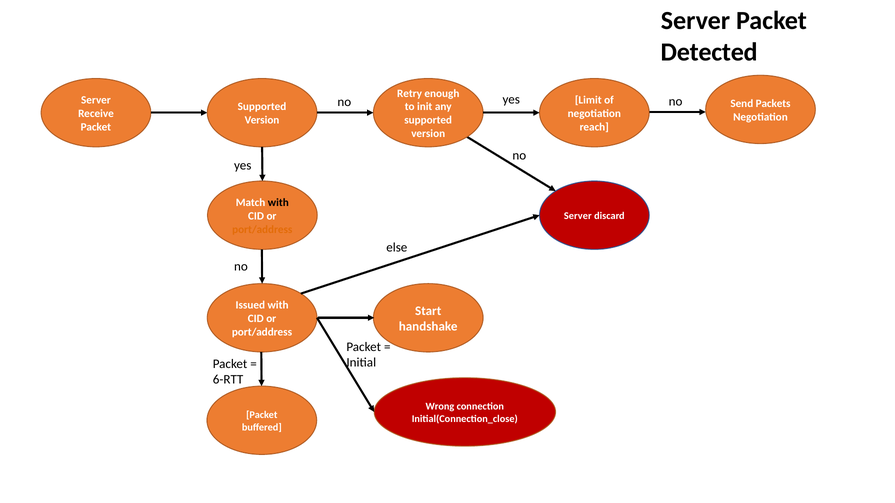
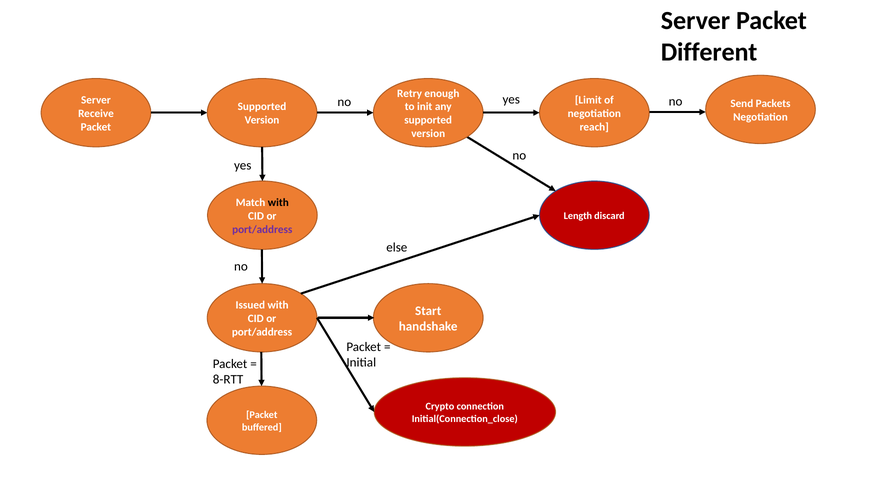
Detected: Detected -> Different
Server at (578, 216): Server -> Length
port/address at (262, 230) colour: orange -> purple
6-RTT: 6-RTT -> 8-RTT
Wrong: Wrong -> Crypto
